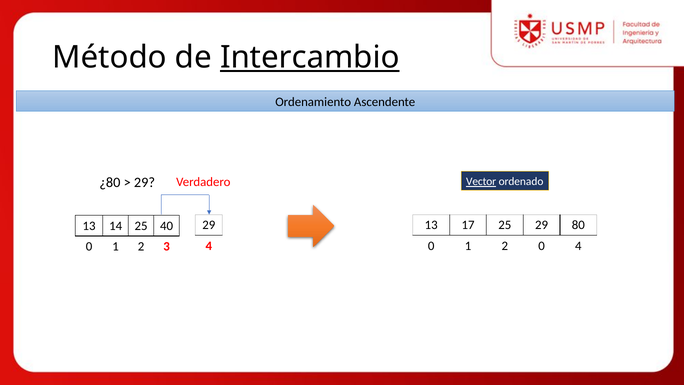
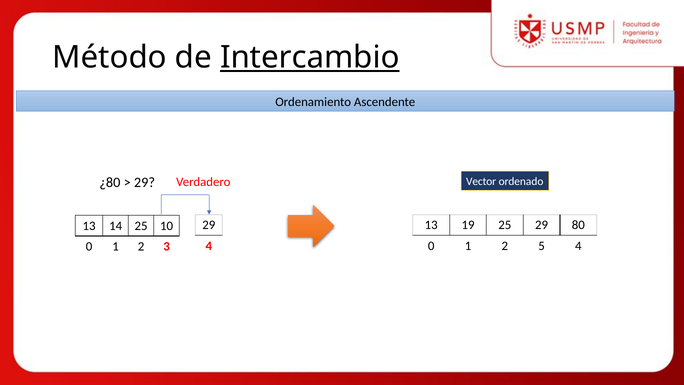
Vector underline: present -> none
17: 17 -> 19
40: 40 -> 10
2 0: 0 -> 5
